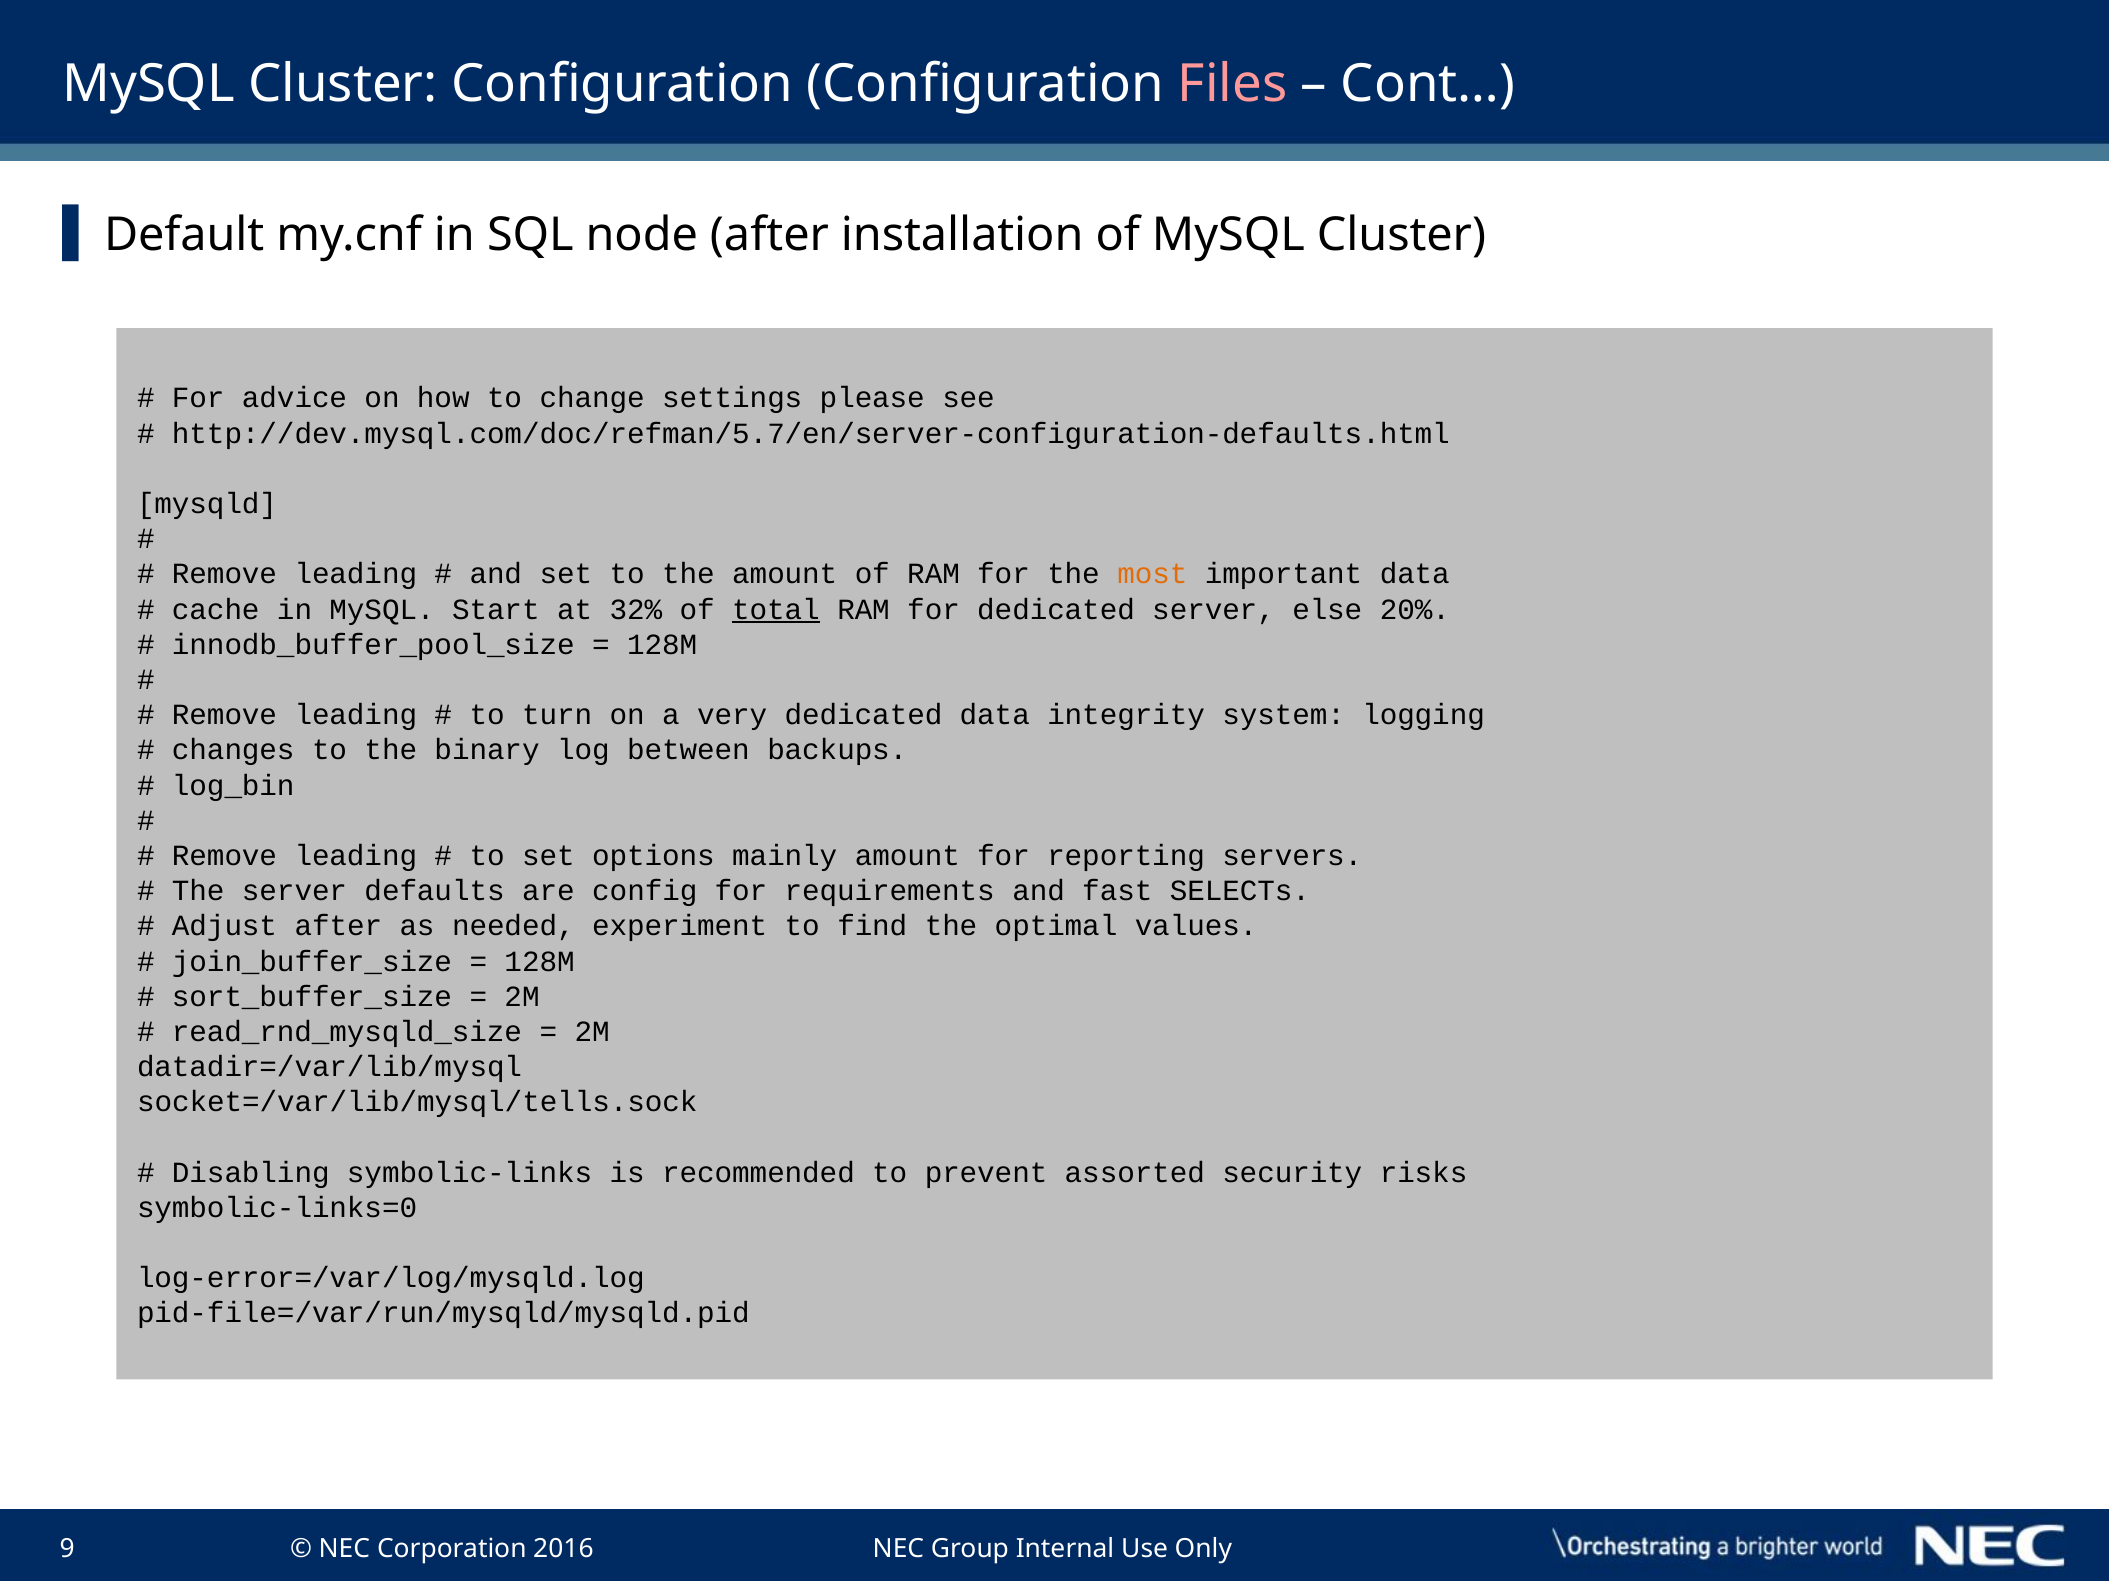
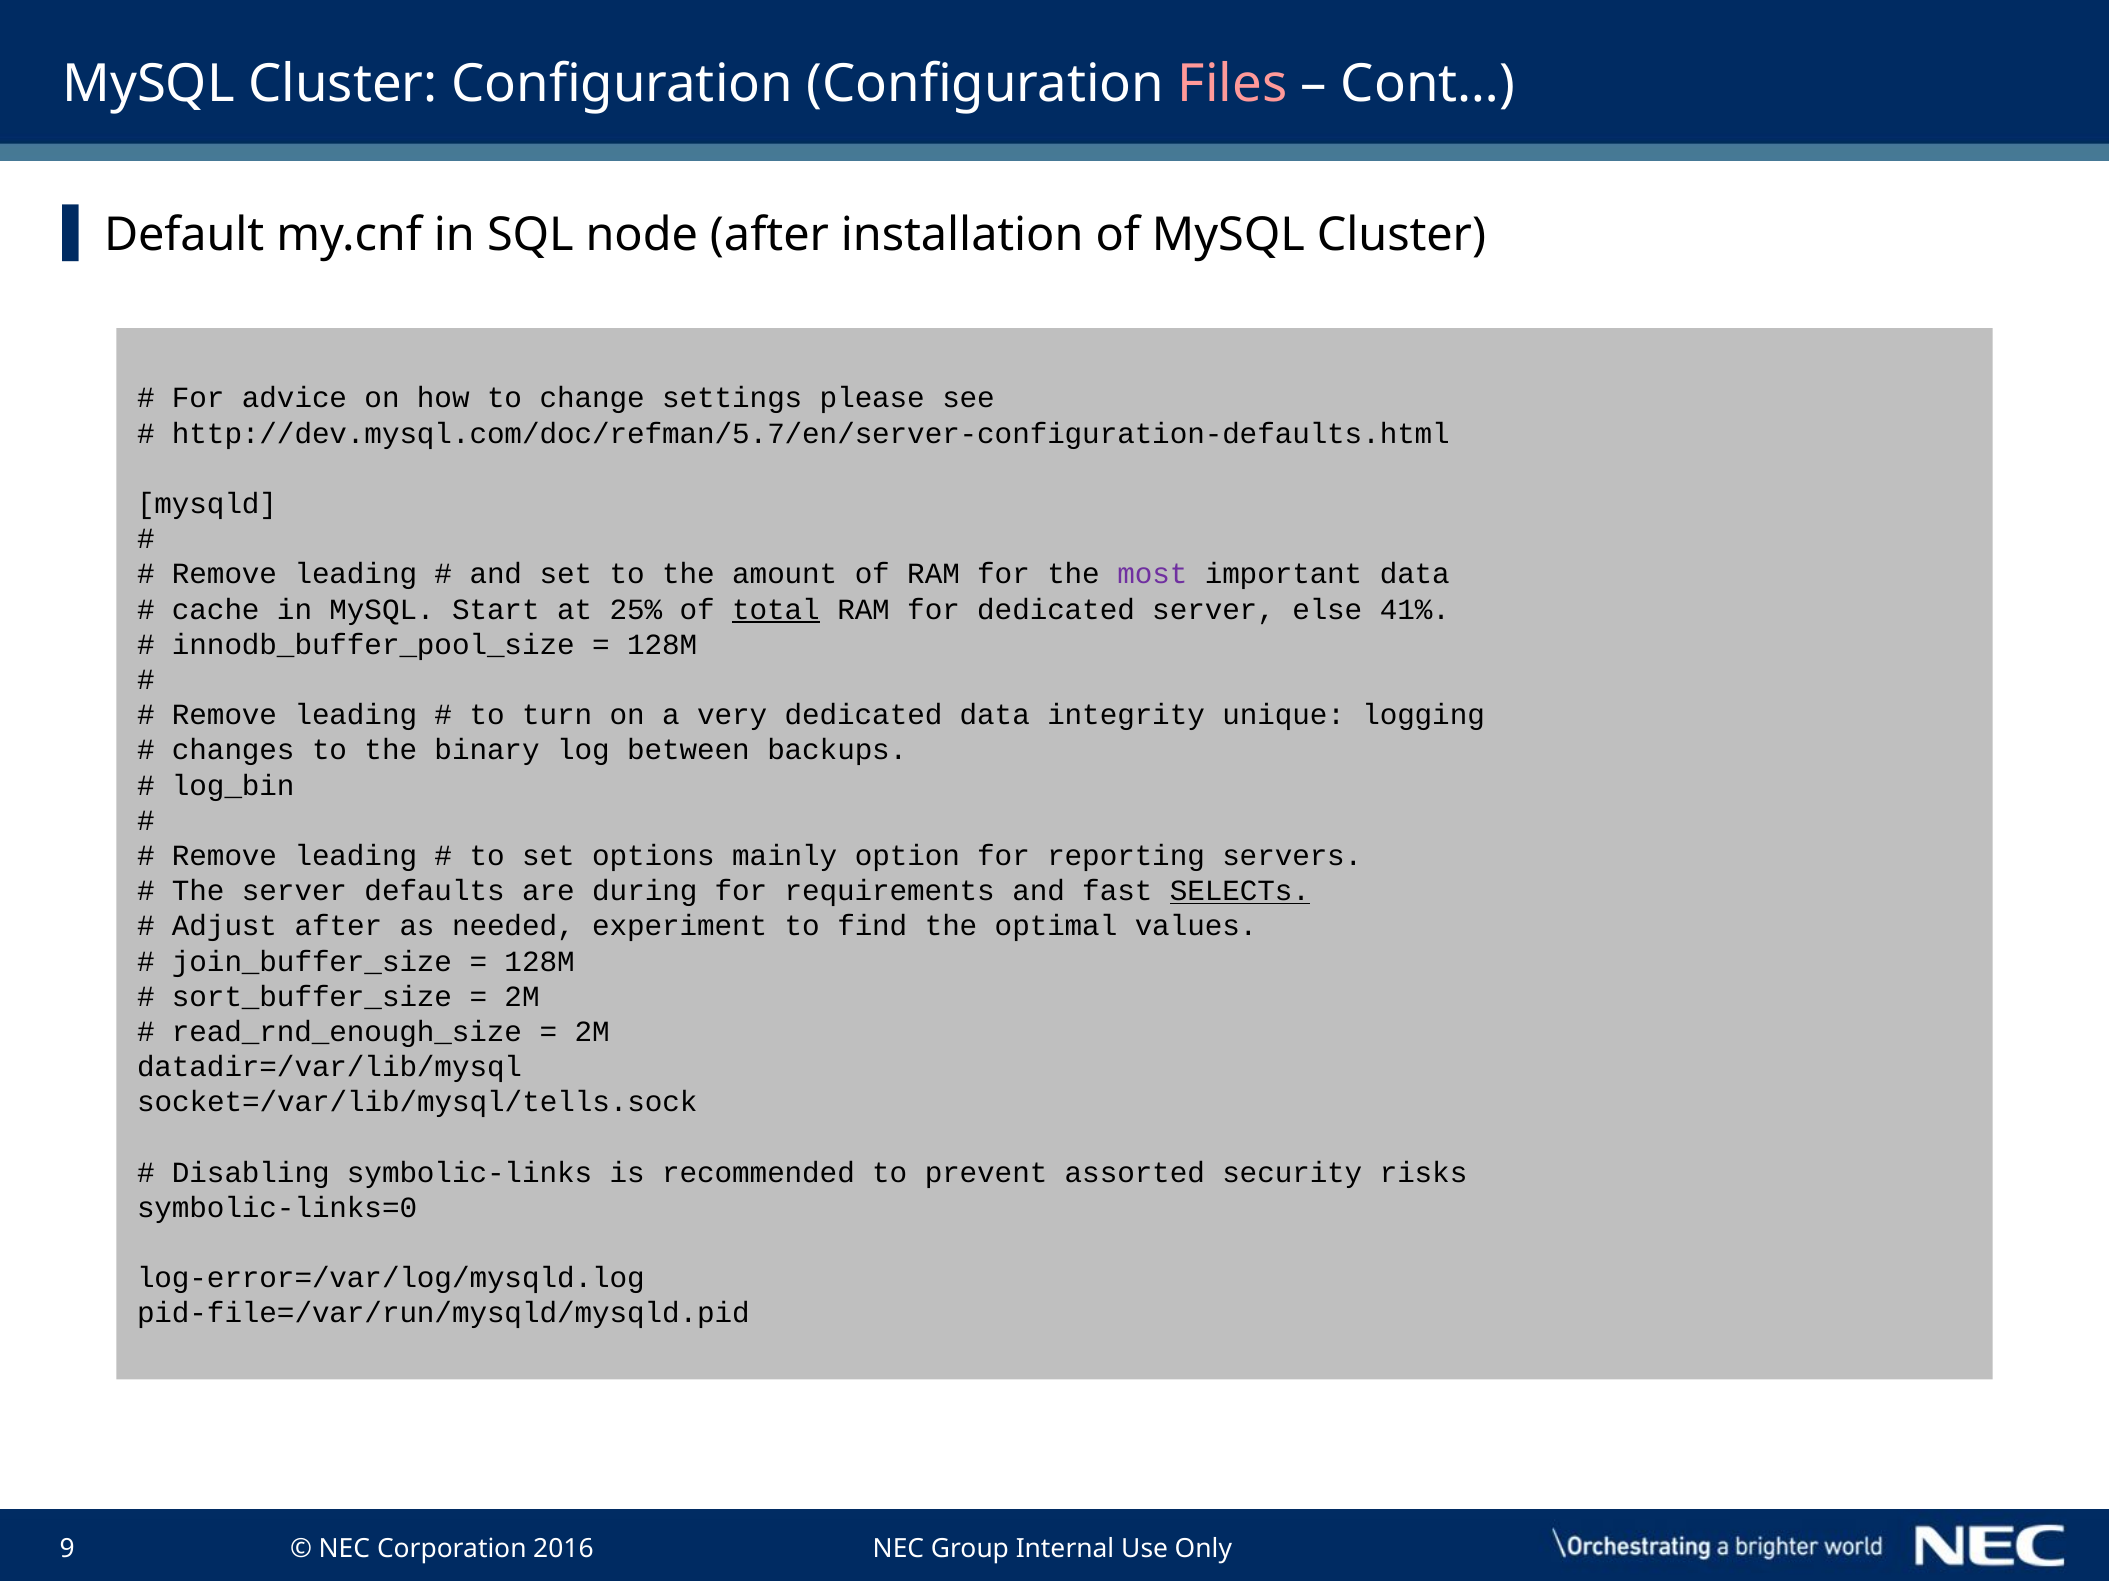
most colour: orange -> purple
32%: 32% -> 25%
20%: 20% -> 41%
system: system -> unique
mainly amount: amount -> option
config: config -> during
SELECTs underline: none -> present
read_rnd_mysqld_size: read_rnd_mysqld_size -> read_rnd_enough_size
